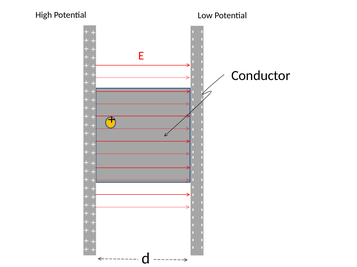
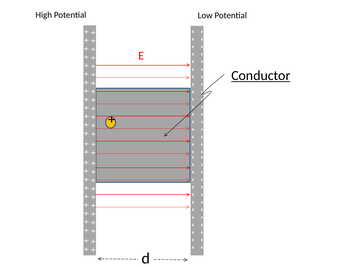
Conductor underline: none -> present
